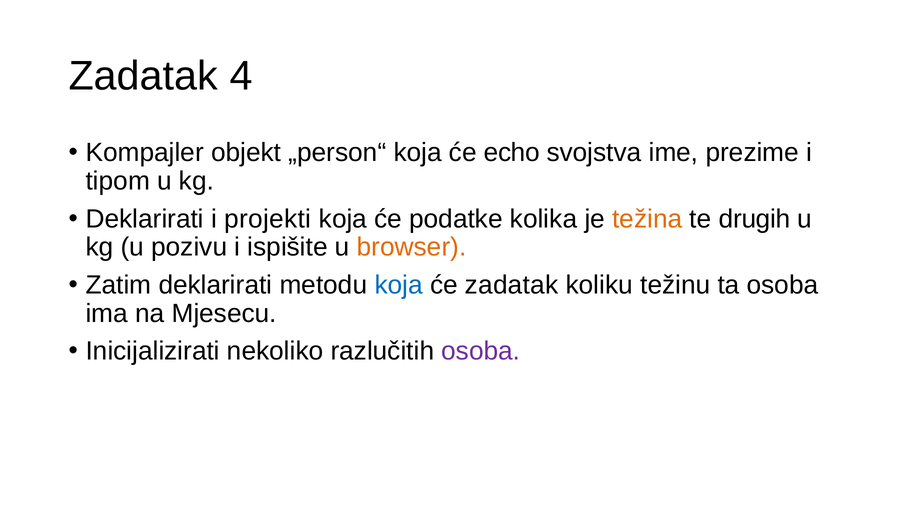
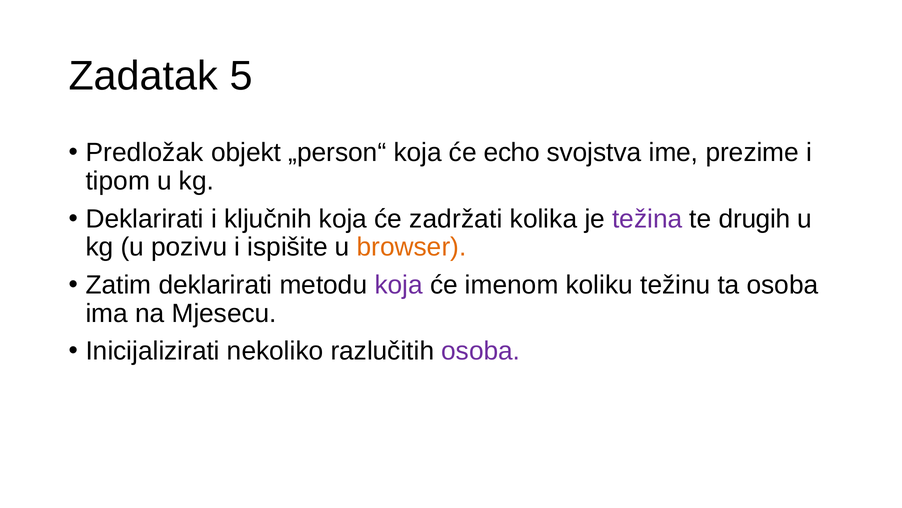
4: 4 -> 5
Kompajler: Kompajler -> Predložak
projekti: projekti -> ključnih
podatke: podatke -> zadržati
težina colour: orange -> purple
koja at (399, 285) colour: blue -> purple
će zadatak: zadatak -> imenom
